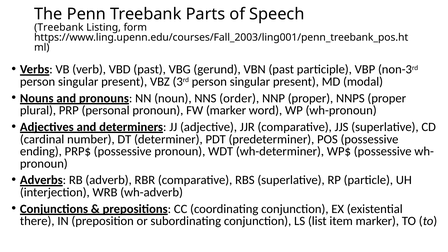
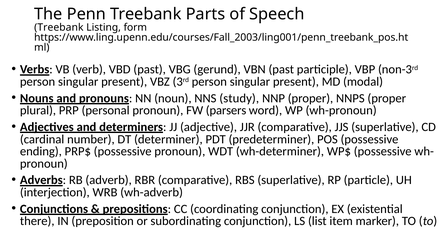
order: order -> study
FW marker: marker -> parsers
